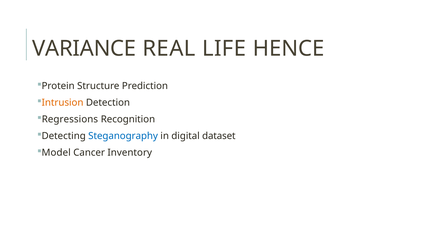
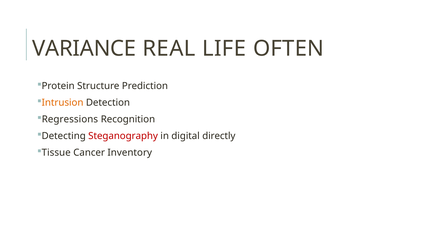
HENCE: HENCE -> OFTEN
Steganography colour: blue -> red
dataset: dataset -> directly
Model: Model -> Tissue
